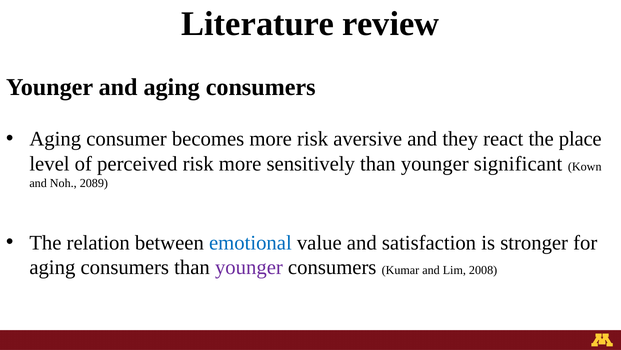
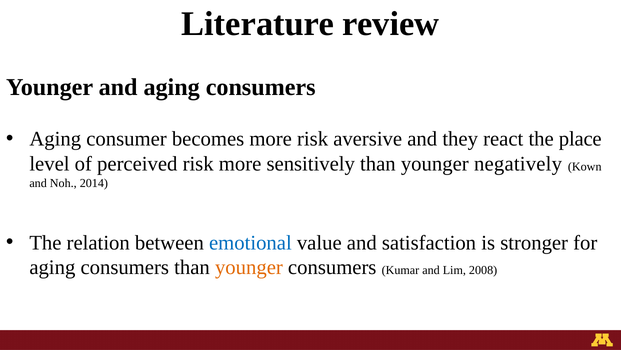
significant: significant -> negatively
2089: 2089 -> 2014
younger at (249, 267) colour: purple -> orange
